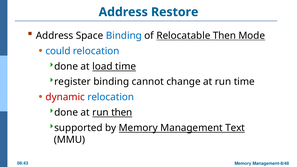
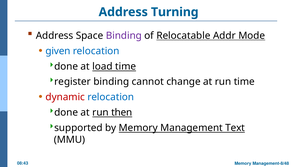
Restore: Restore -> Turning
Binding at (124, 36) colour: blue -> purple
Relocatable Then: Then -> Addr
could: could -> given
